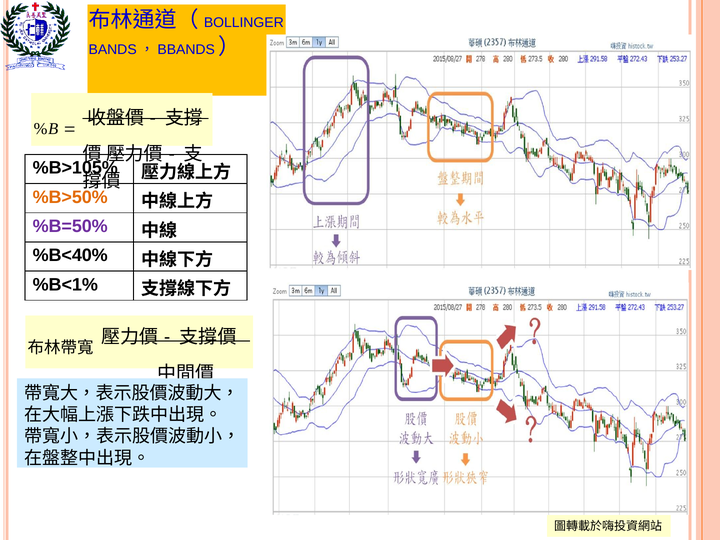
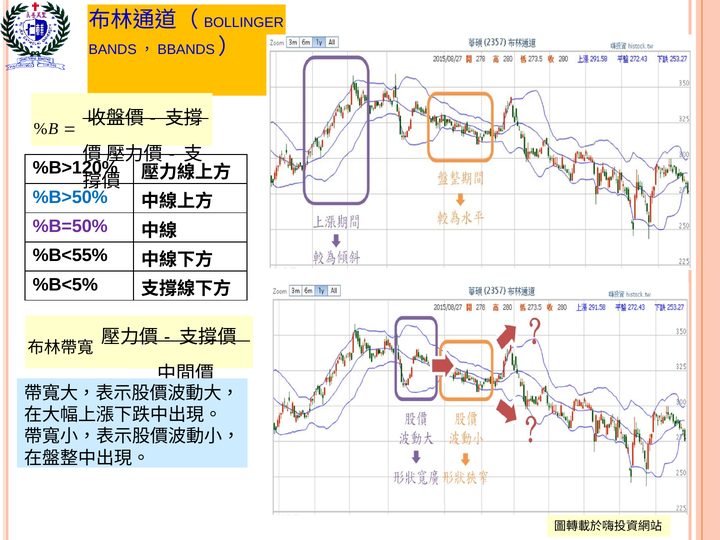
%B>105%: %B>105% -> %B>120%
%B>50% colour: orange -> blue
%B<40%: %B<40% -> %B<55%
%B<1%: %B<1% -> %B<5%
